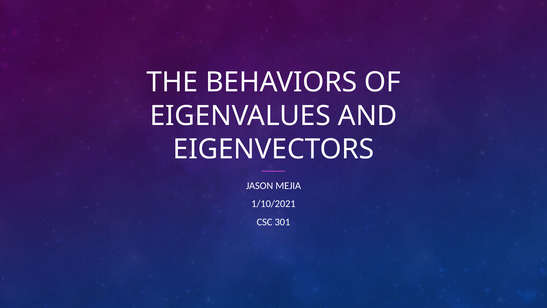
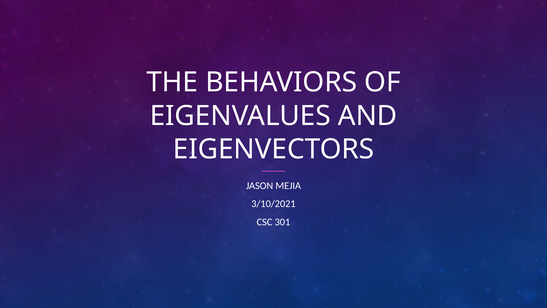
1/10/2021: 1/10/2021 -> 3/10/2021
